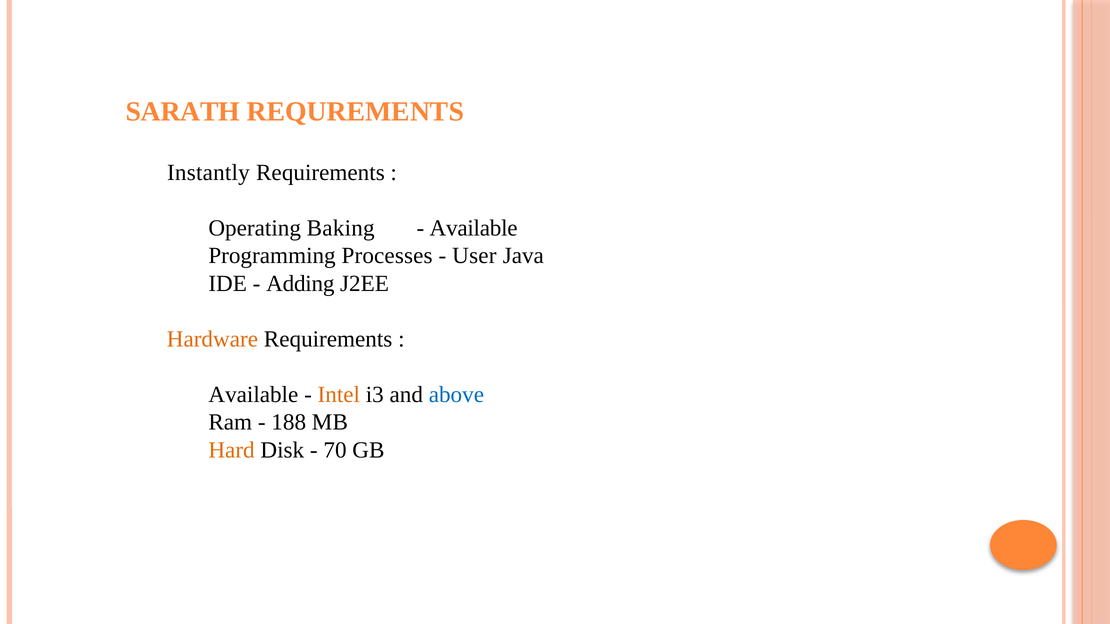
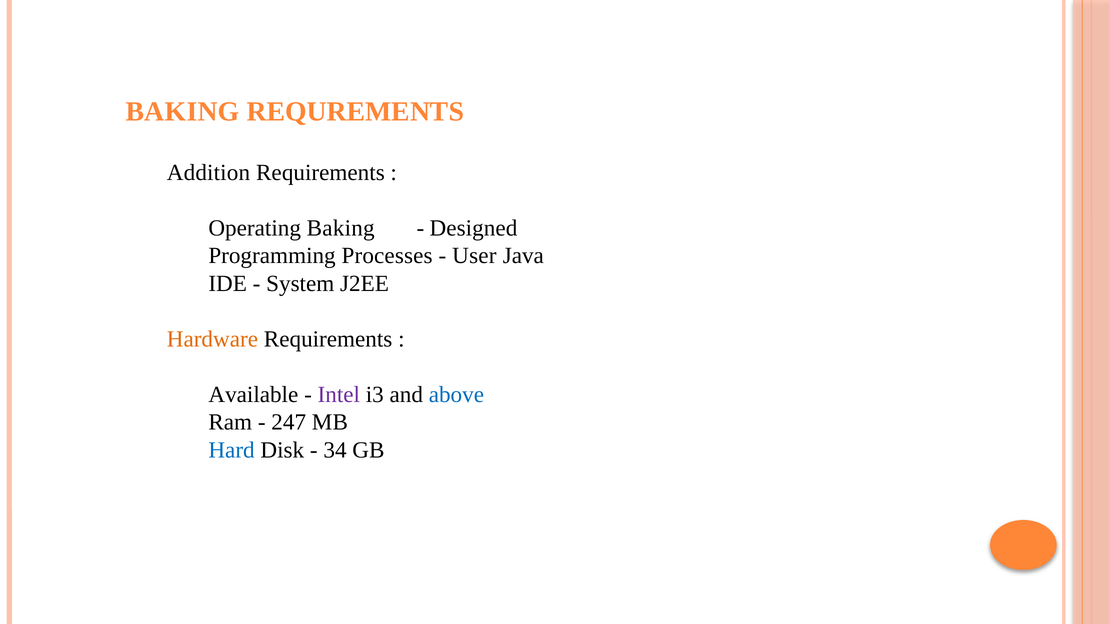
SARATH at (183, 111): SARATH -> BAKING
Instantly: Instantly -> Addition
Available at (474, 228): Available -> Designed
Adding: Adding -> System
Intel colour: orange -> purple
188: 188 -> 247
Hard colour: orange -> blue
70: 70 -> 34
